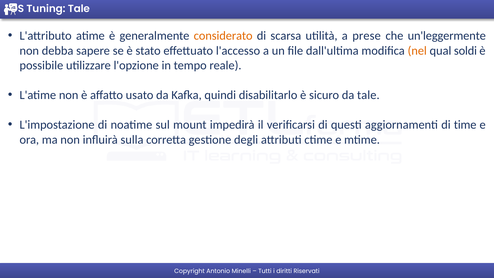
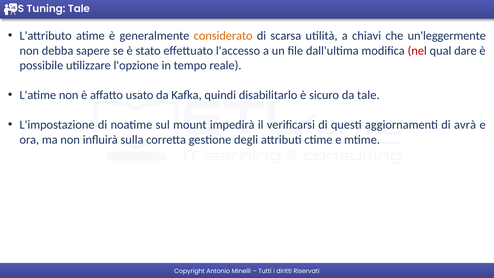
prese: prese -> chiavi
nel colour: orange -> red
soldi: soldi -> dare
time: time -> avrà
